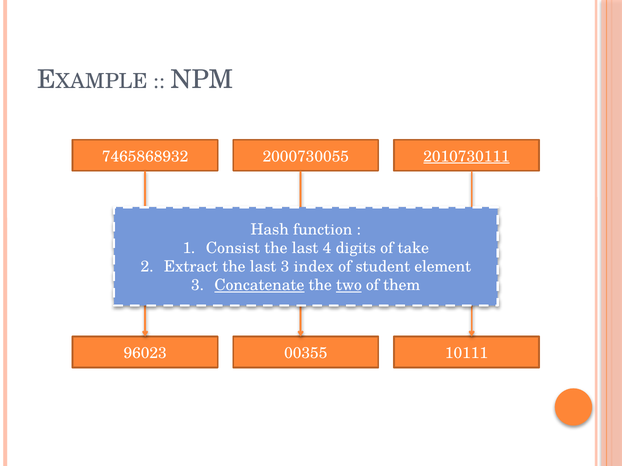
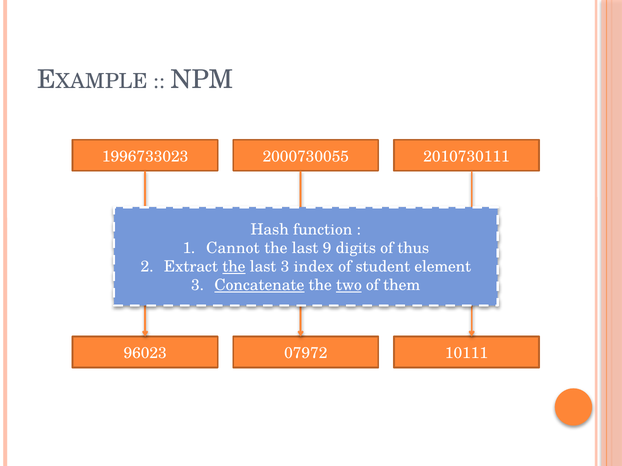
7465868932: 7465868932 -> 1996733023
2010730111 underline: present -> none
Consist: Consist -> Cannot
4: 4 -> 9
take: take -> thus
the at (234, 267) underline: none -> present
00355: 00355 -> 07972
